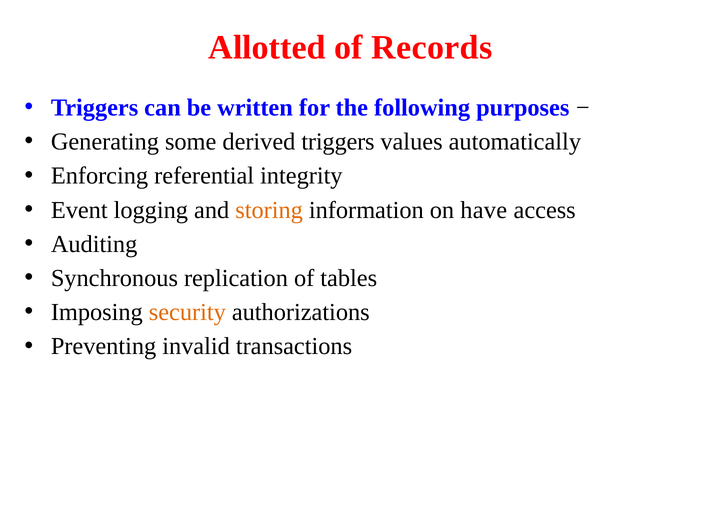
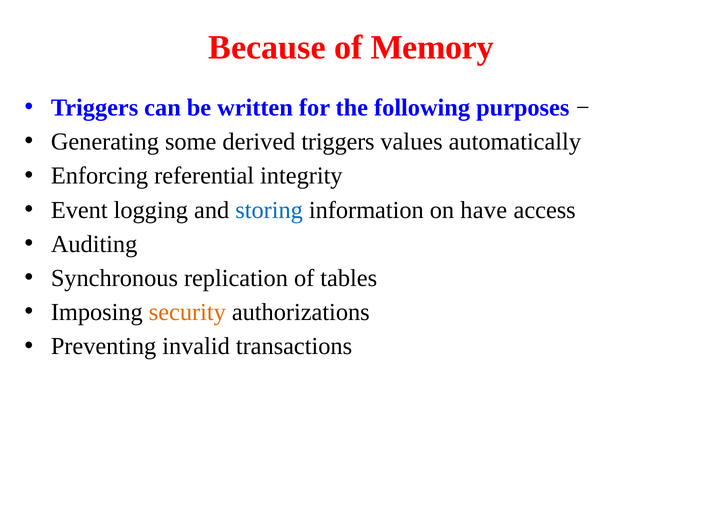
Allotted: Allotted -> Because
Records: Records -> Memory
storing colour: orange -> blue
